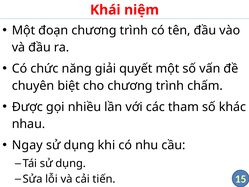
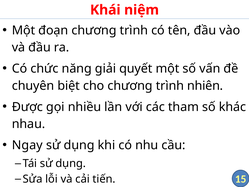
chấm: chấm -> nhiên
